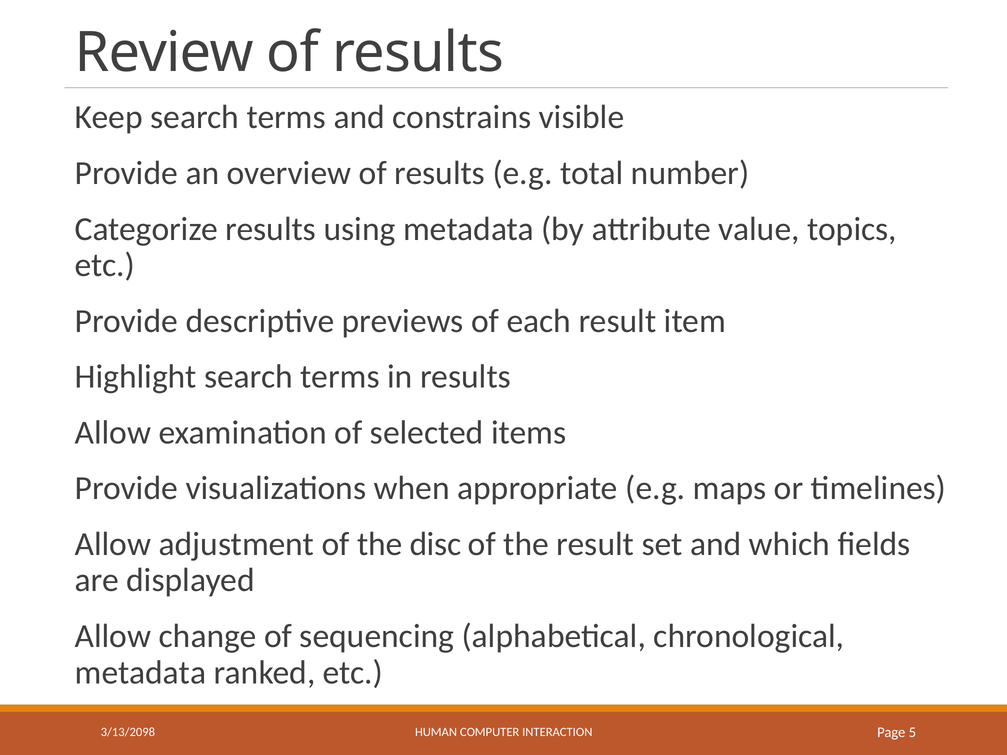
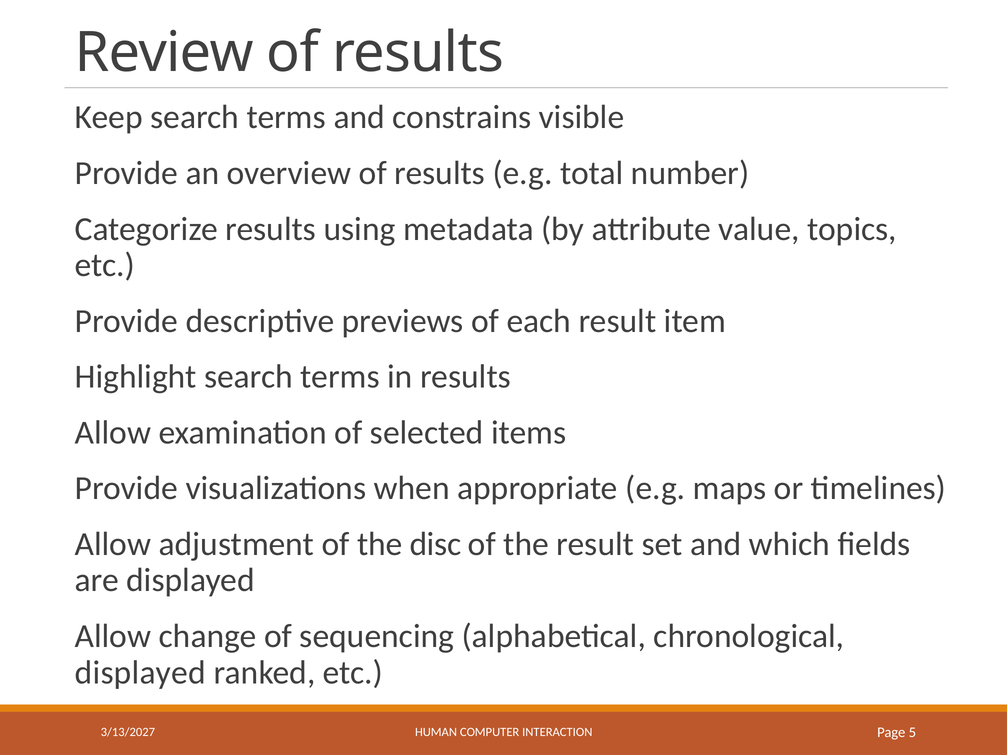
metadata at (140, 673): metadata -> displayed
3/13/2098: 3/13/2098 -> 3/13/2027
